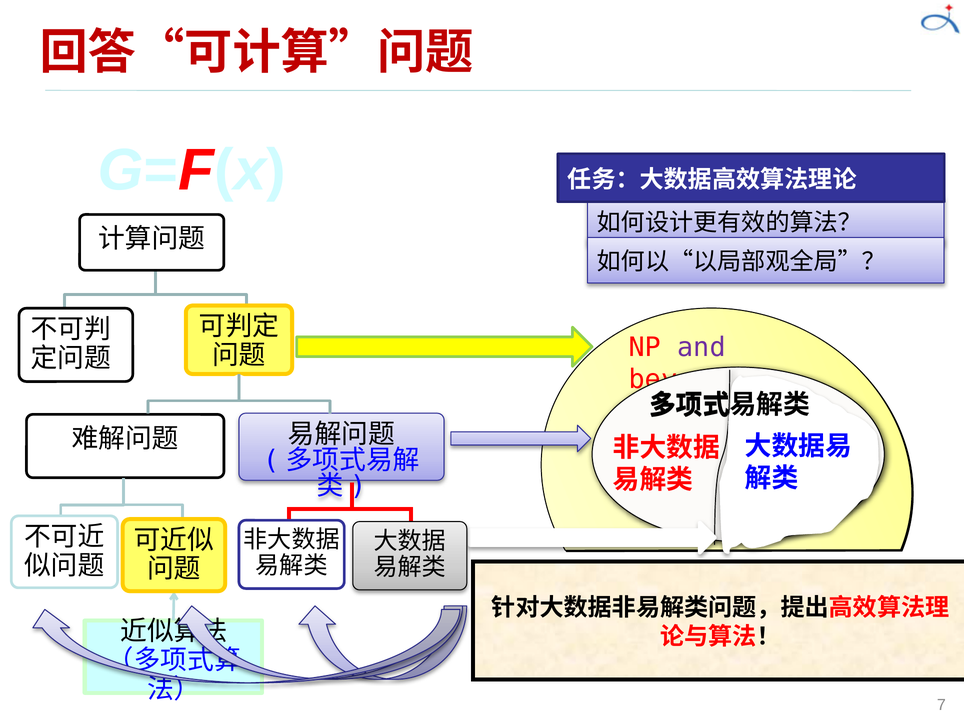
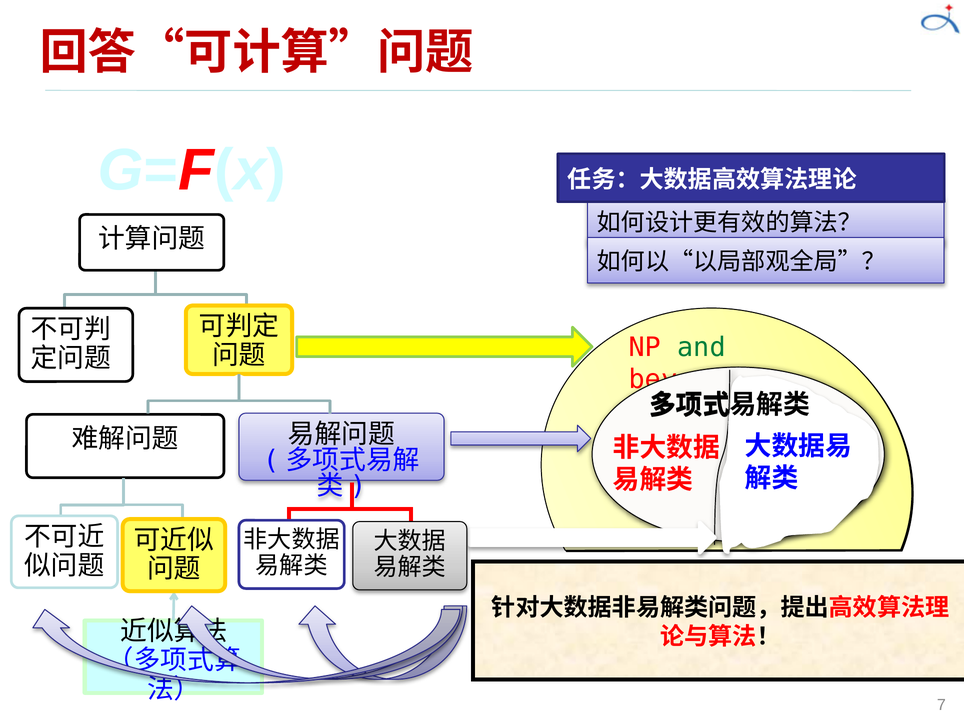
and colour: purple -> green
